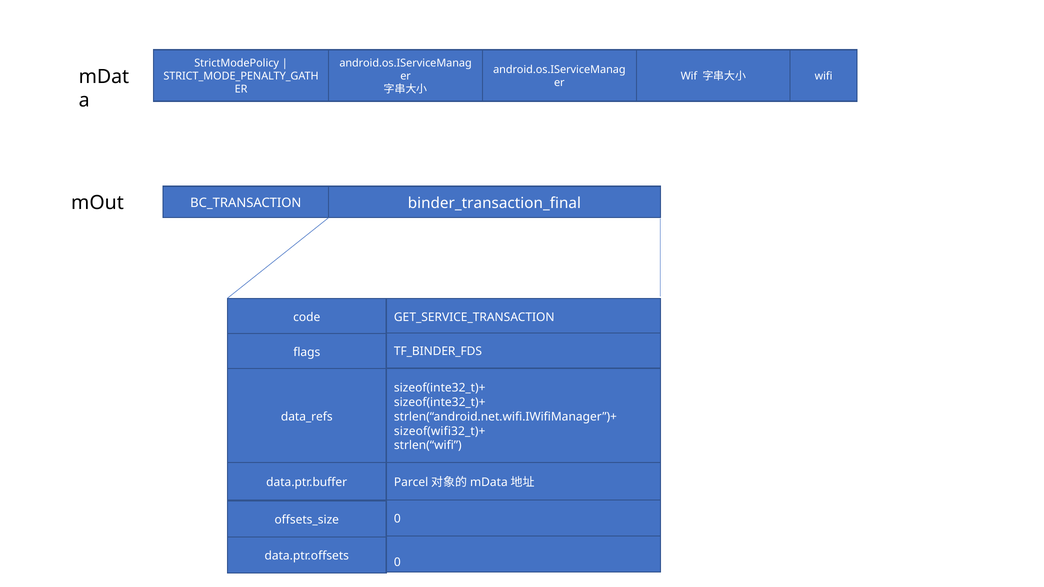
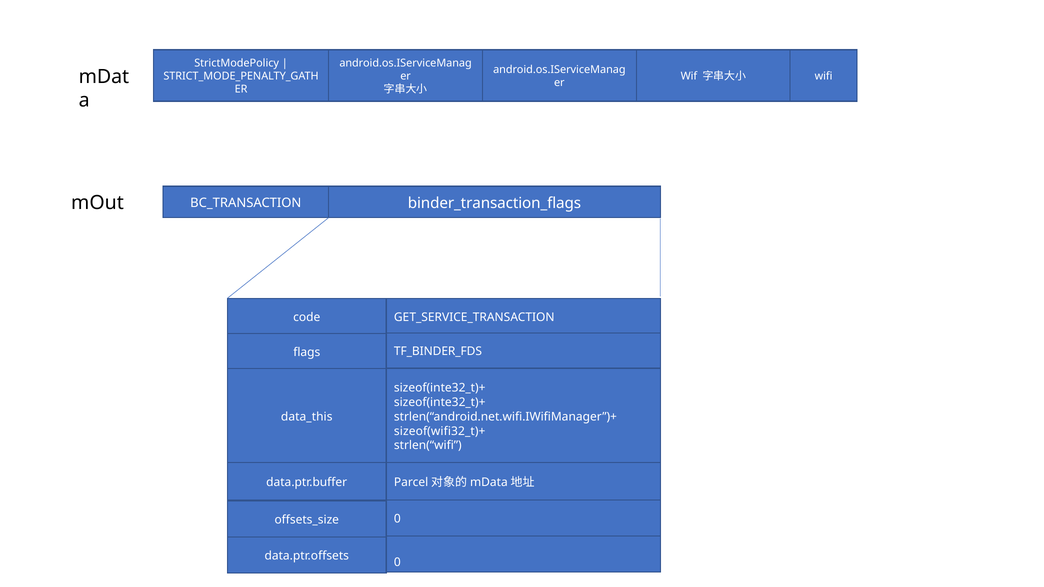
binder_transaction_final: binder_transaction_final -> binder_transaction_flags
data_refs: data_refs -> data_this
